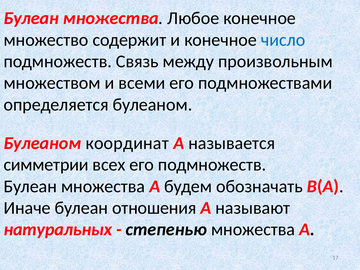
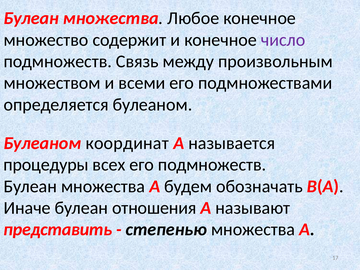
число colour: blue -> purple
симметрии: симметрии -> процедуры
натуральных: натуральных -> представить
